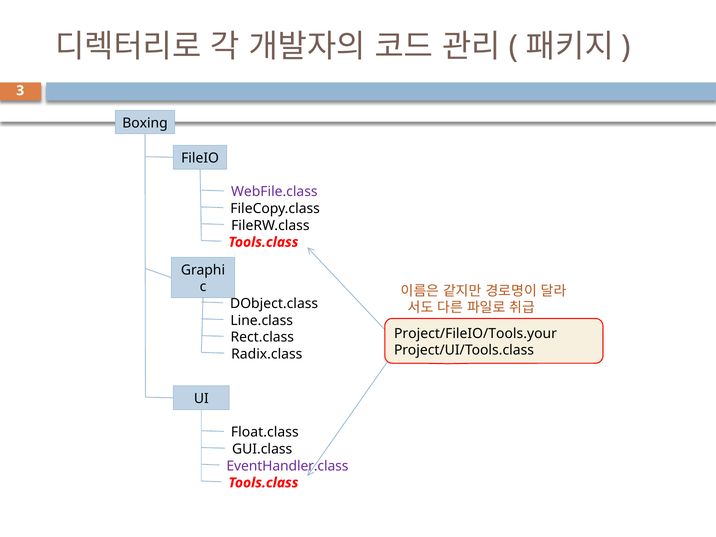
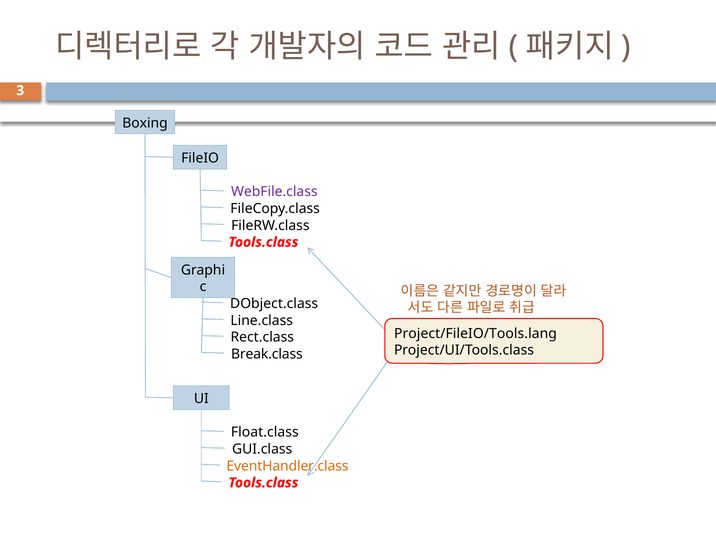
Project/FileIO/Tools.your: Project/FileIO/Tools.your -> Project/FileIO/Tools.lang
Radix.class: Radix.class -> Break.class
EventHandler.class colour: purple -> orange
